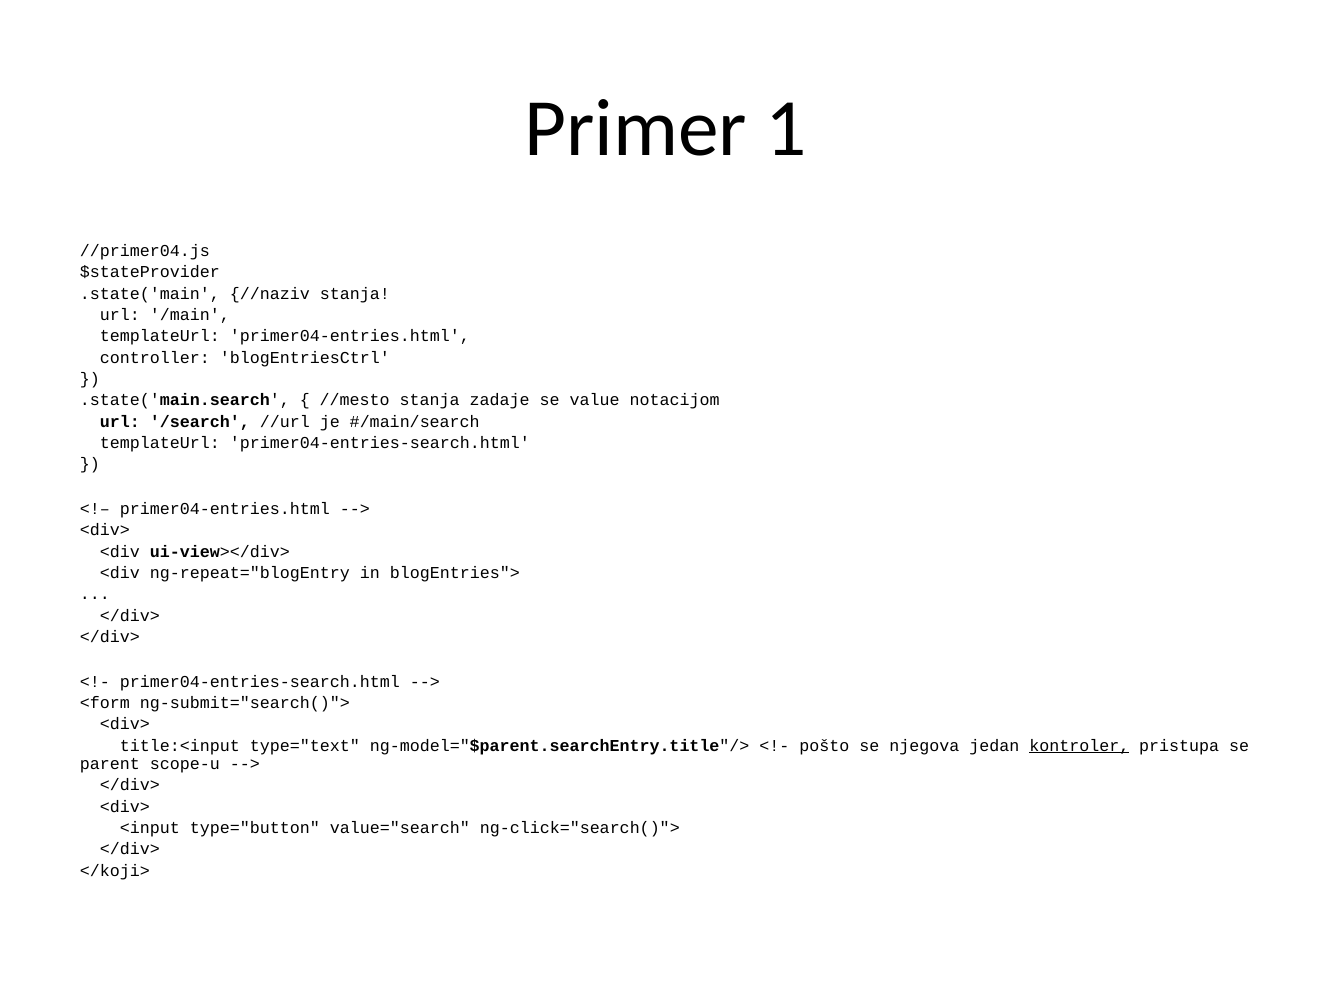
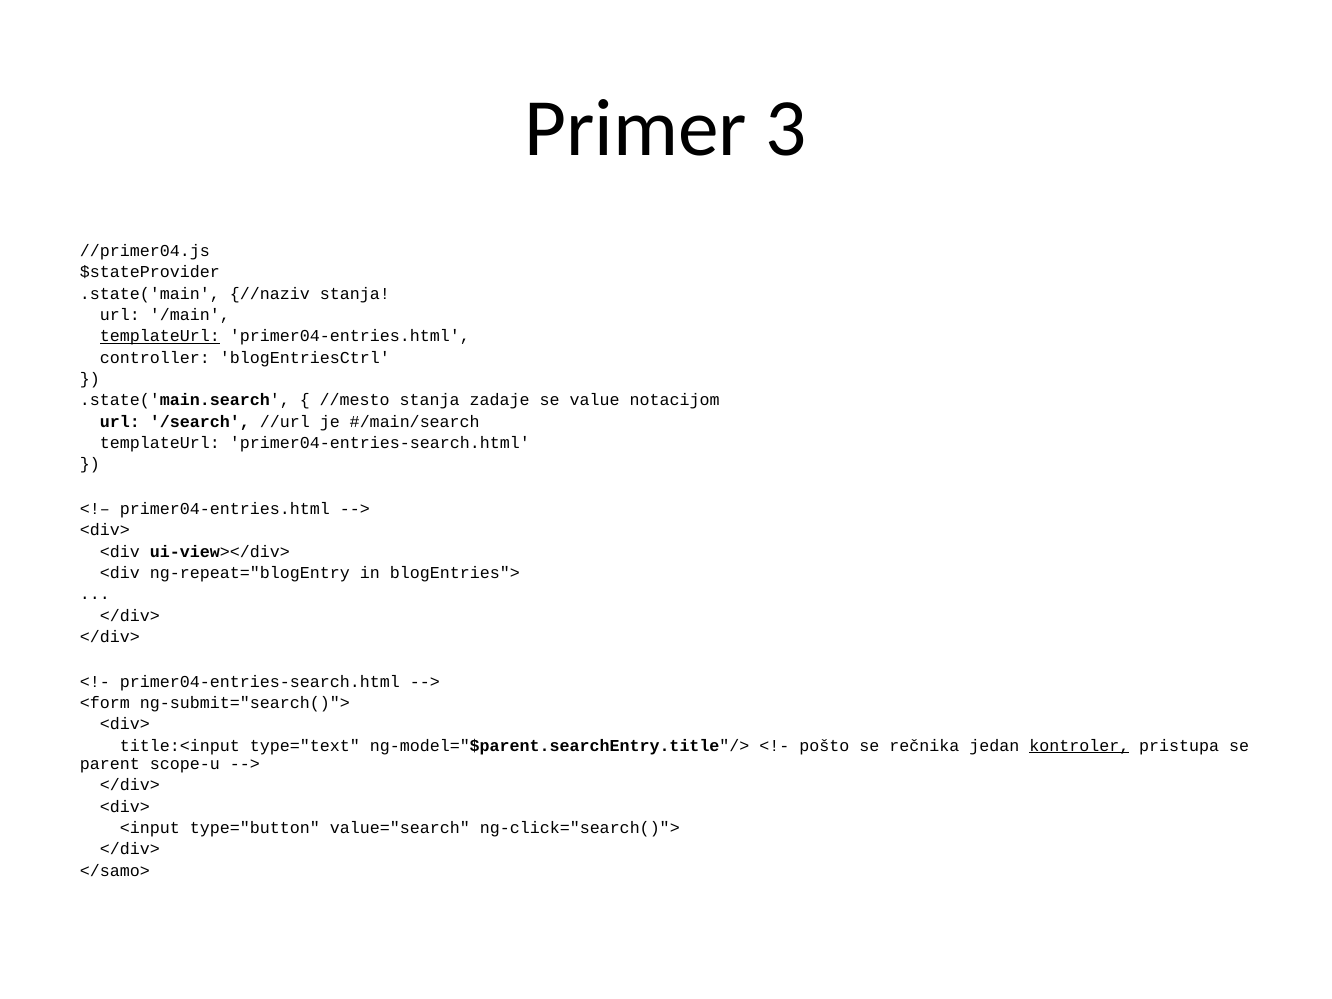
1: 1 -> 3
templateUrl at (160, 336) underline: none -> present
njegova: njegova -> rečnika
</koji>: </koji> -> </samo>
